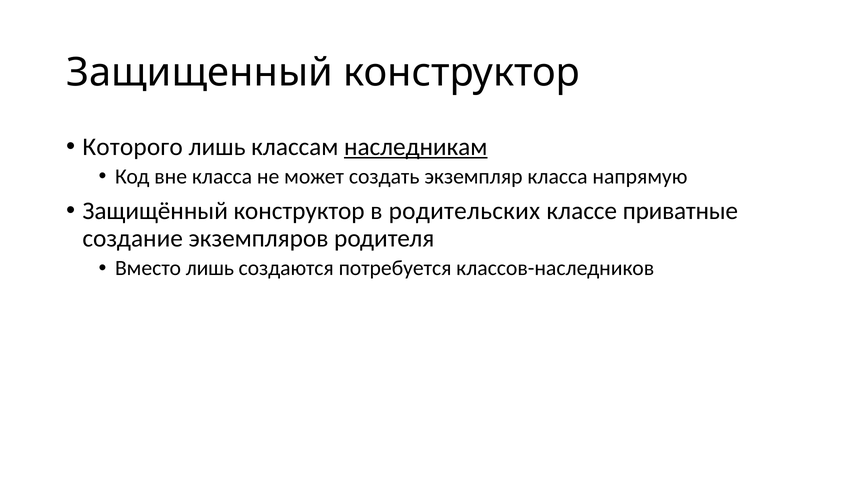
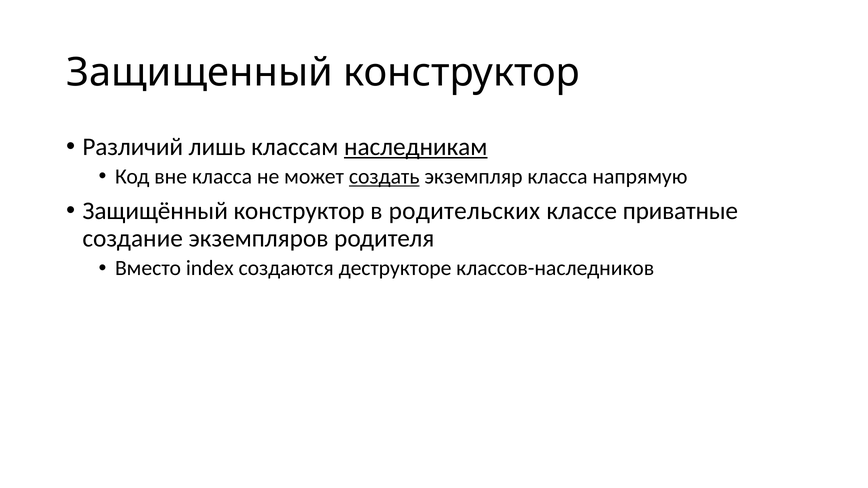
Которого: Которого -> Различий
создать underline: none -> present
Вместо лишь: лишь -> index
потребуется: потребуется -> деструкторе
